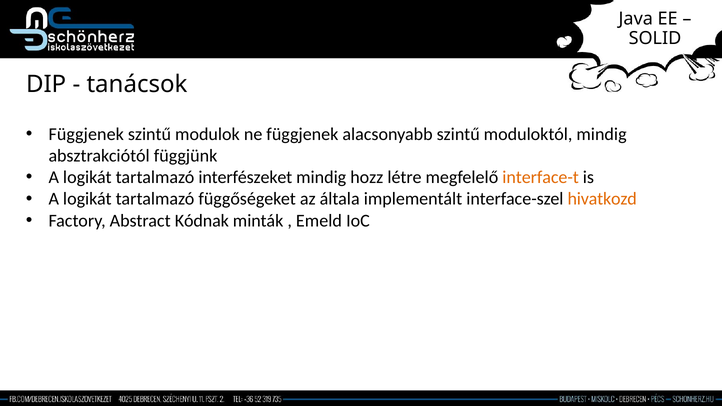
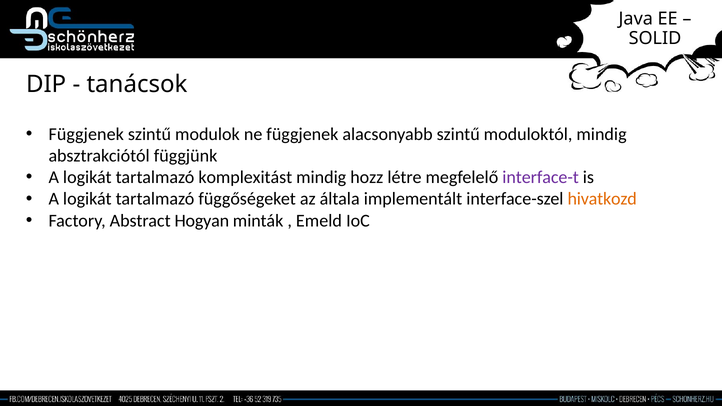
interfészeket: interfészeket -> komplexitást
interface-t colour: orange -> purple
Kódnak: Kódnak -> Hogyan
